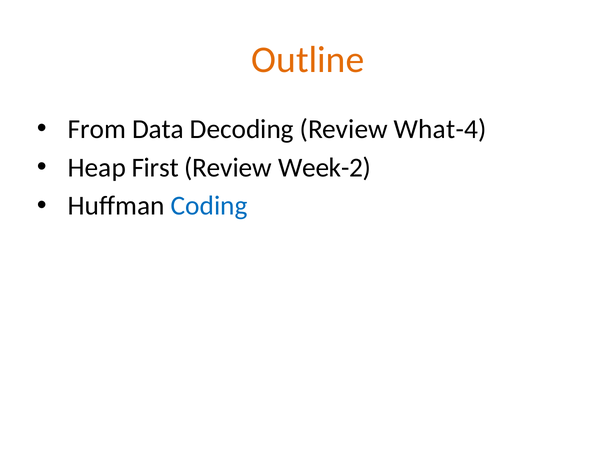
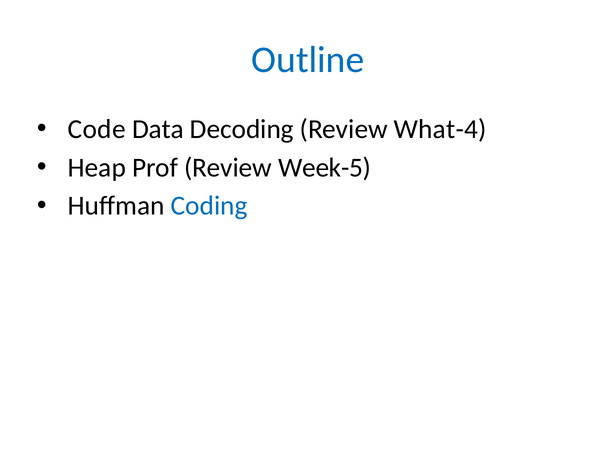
Outline colour: orange -> blue
From: From -> Code
First: First -> Prof
Week-2: Week-2 -> Week-5
